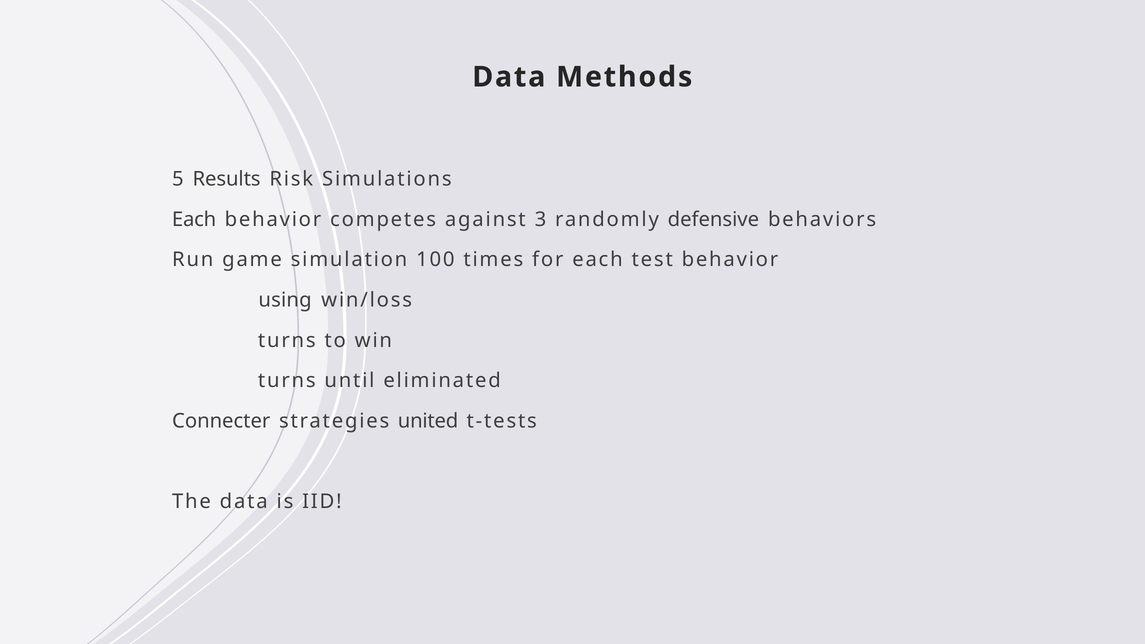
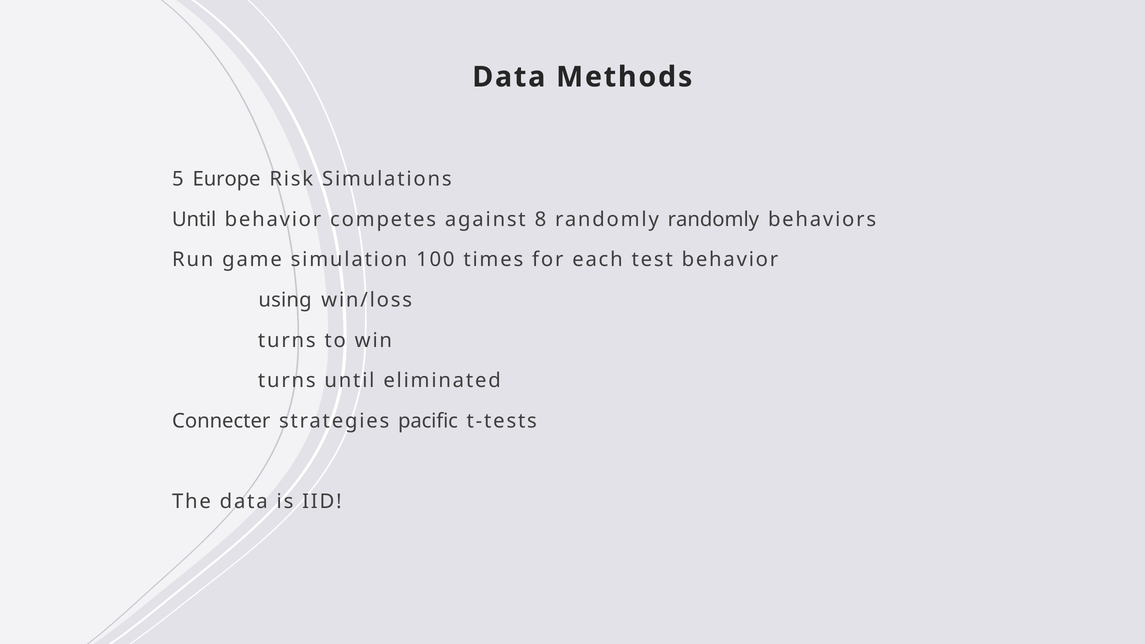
Results: Results -> Europe
Each at (194, 219): Each -> Until
3: 3 -> 8
randomly defensive: defensive -> randomly
united: united -> pacific
